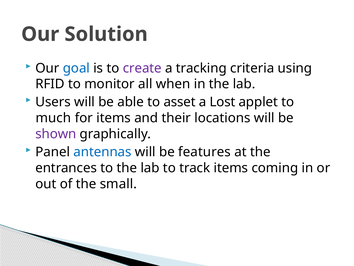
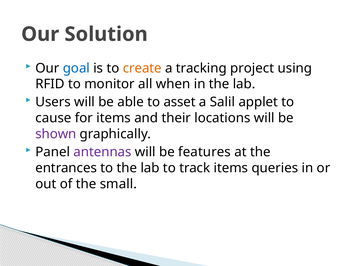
create colour: purple -> orange
criteria: criteria -> project
Lost: Lost -> Salil
much: much -> cause
antennas colour: blue -> purple
coming: coming -> queries
